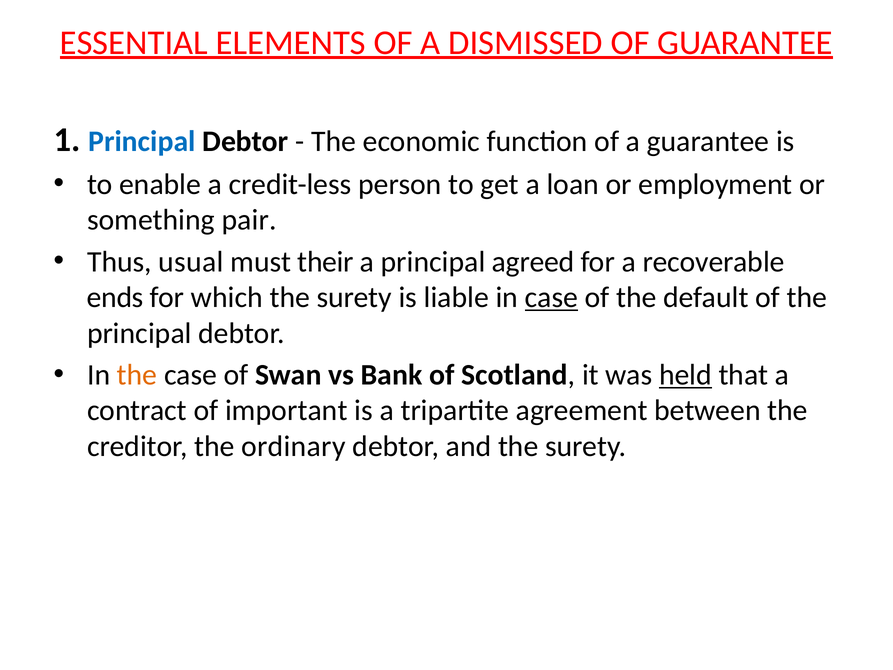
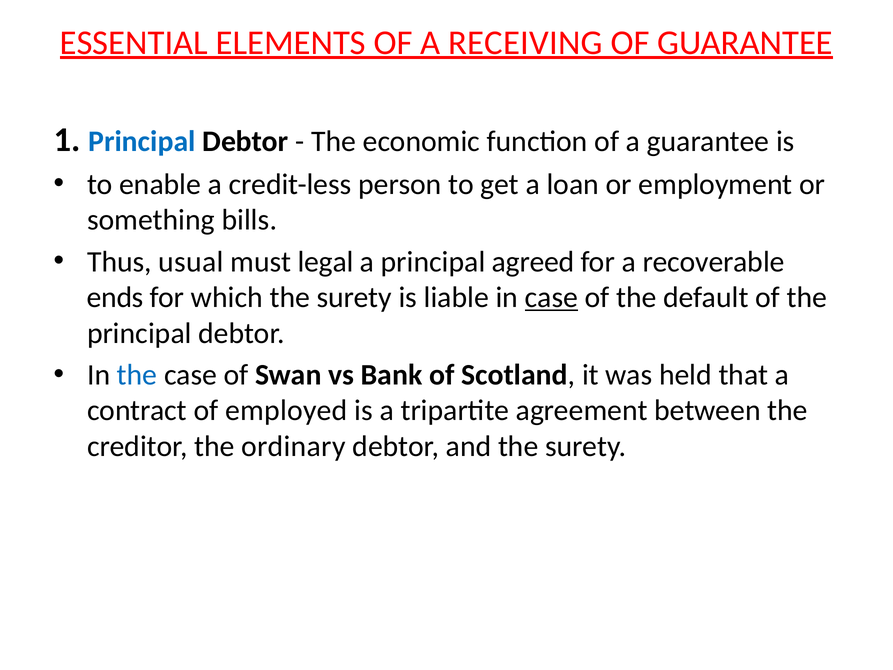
DISMISSED: DISMISSED -> RECEIVING
pair: pair -> bills
their: their -> legal
the at (137, 375) colour: orange -> blue
held underline: present -> none
important: important -> employed
